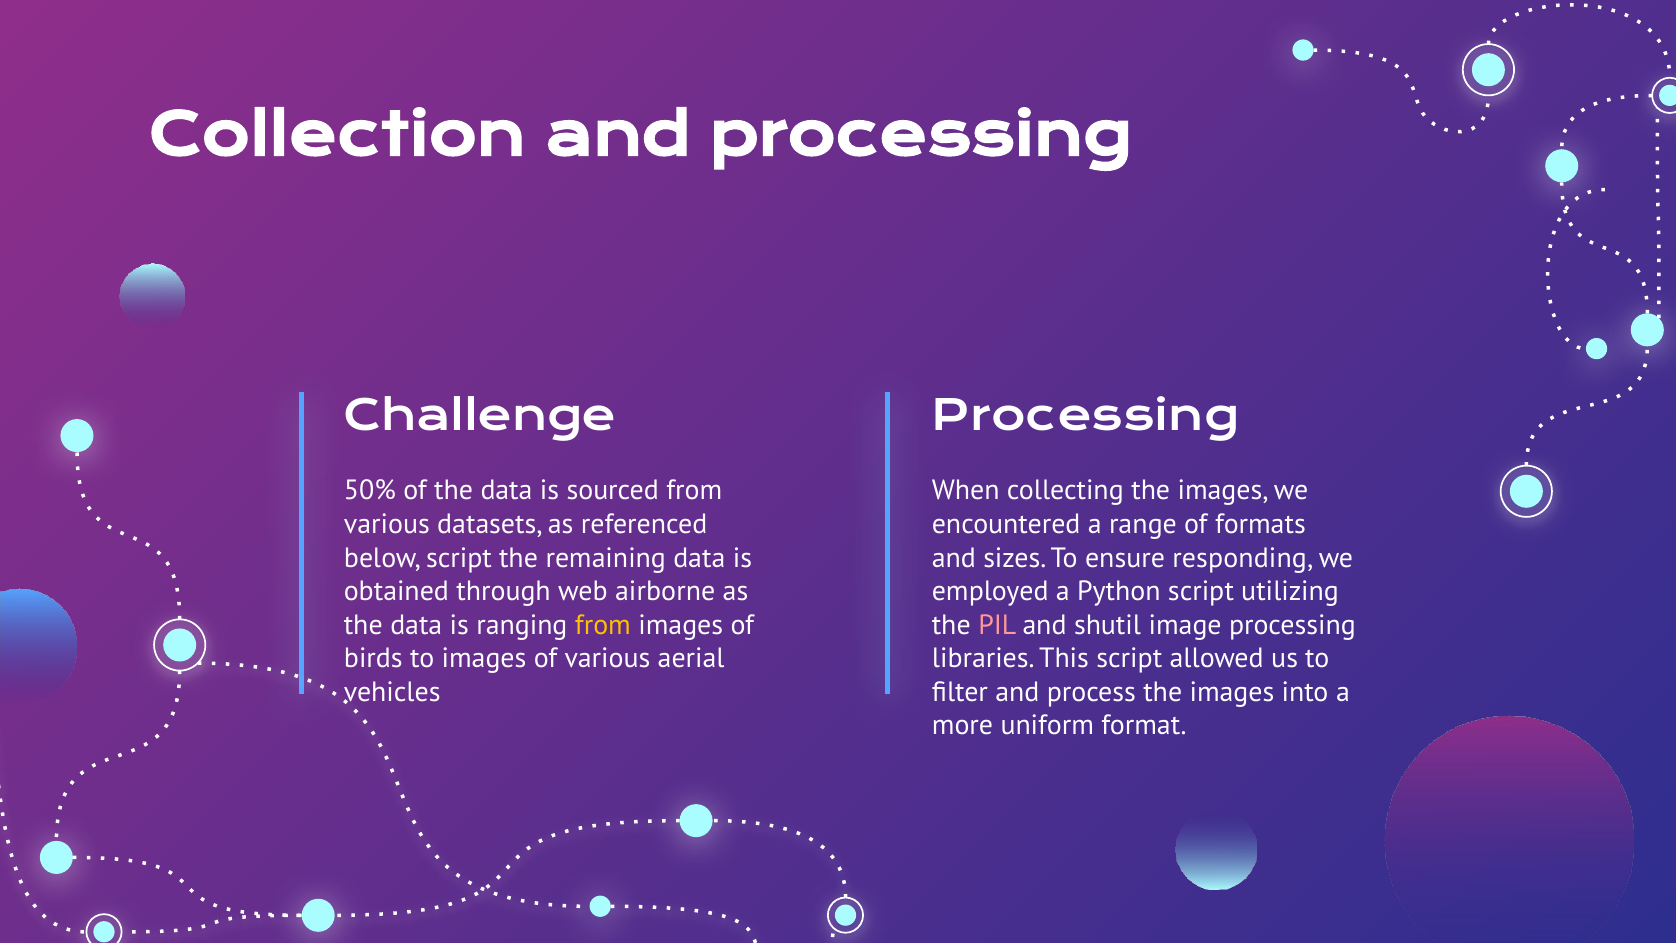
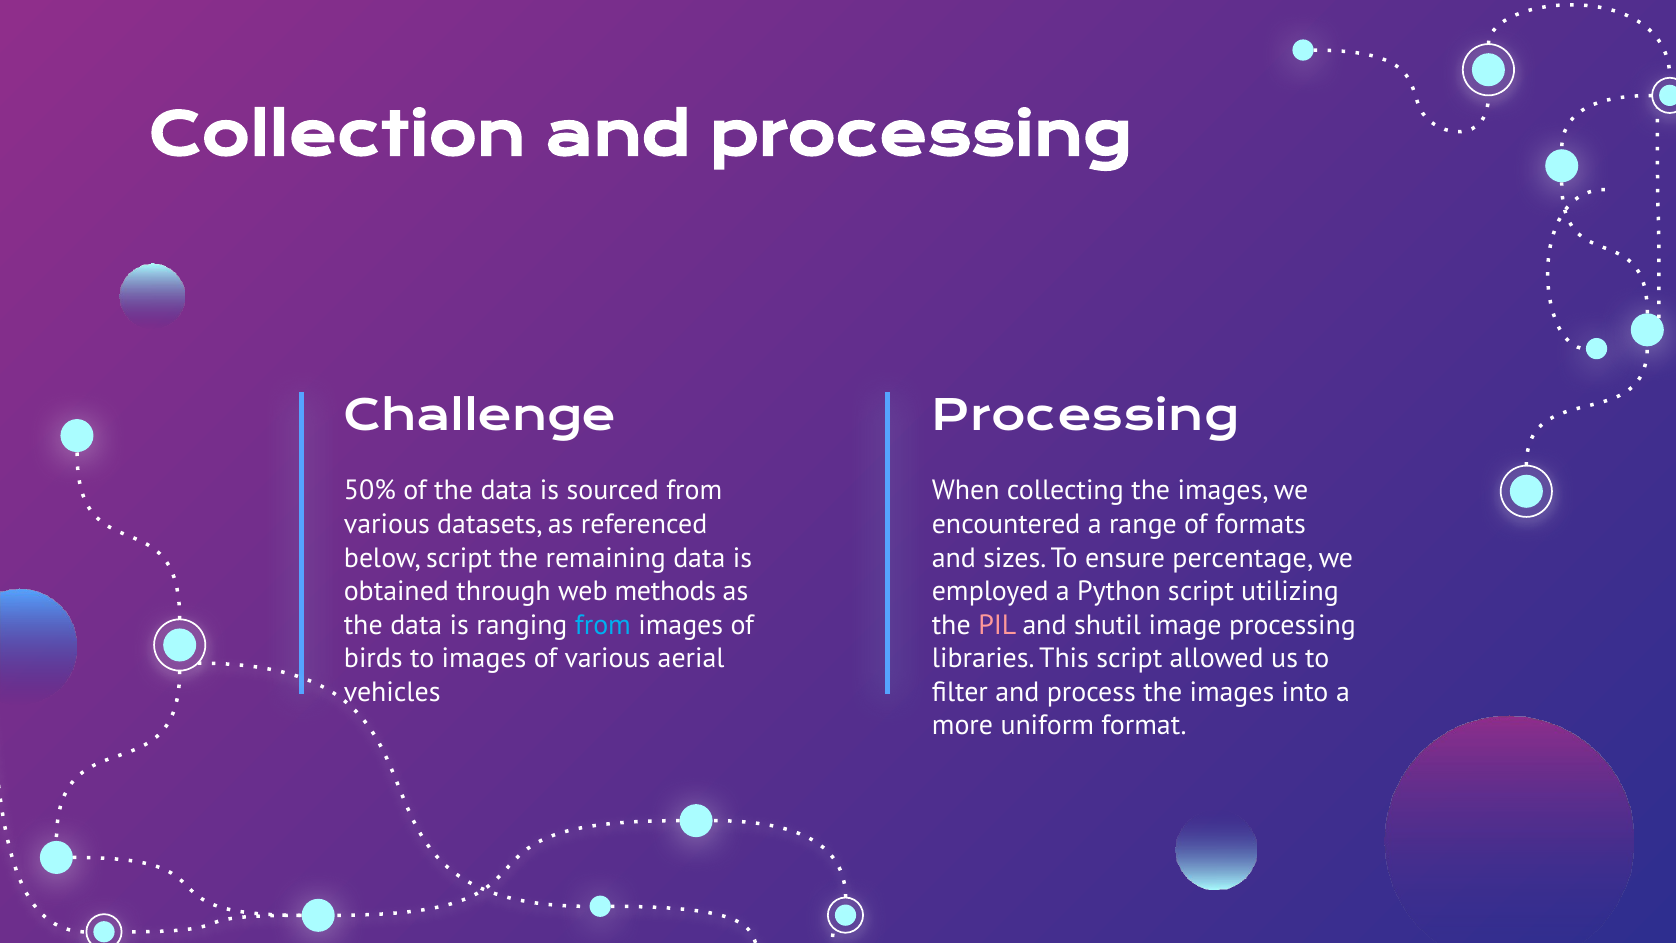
responding: responding -> percentage
airborne: airborne -> methods
from at (603, 625) colour: yellow -> light blue
